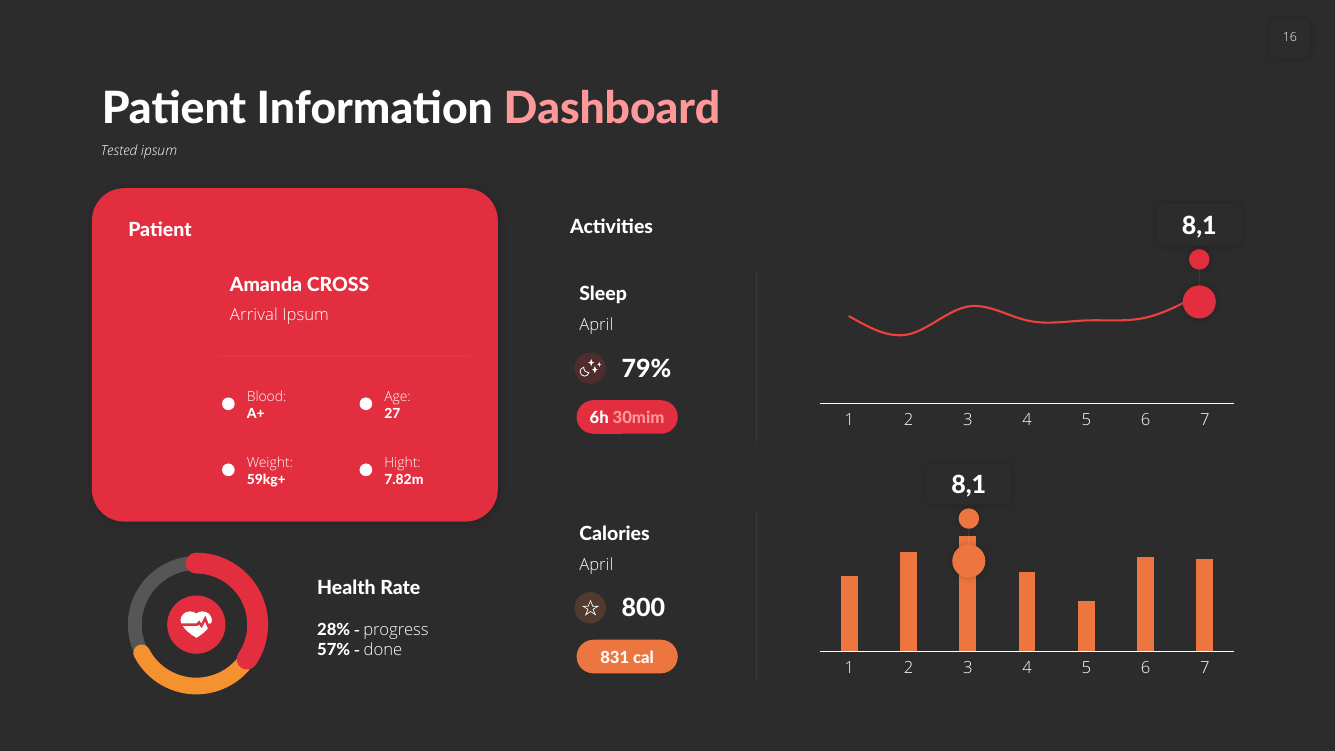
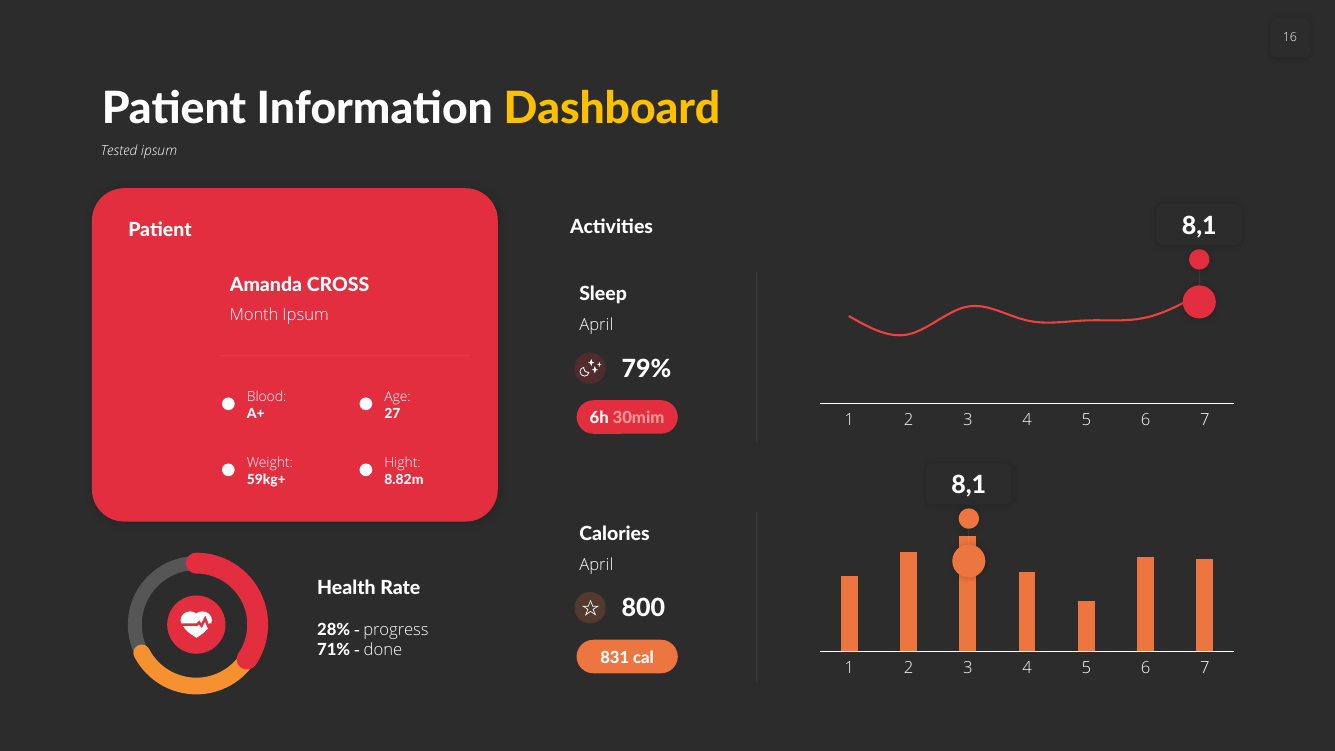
Dashboard colour: pink -> yellow
Arrival: Arrival -> Month
7.82m: 7.82m -> 8.82m
57%: 57% -> 71%
